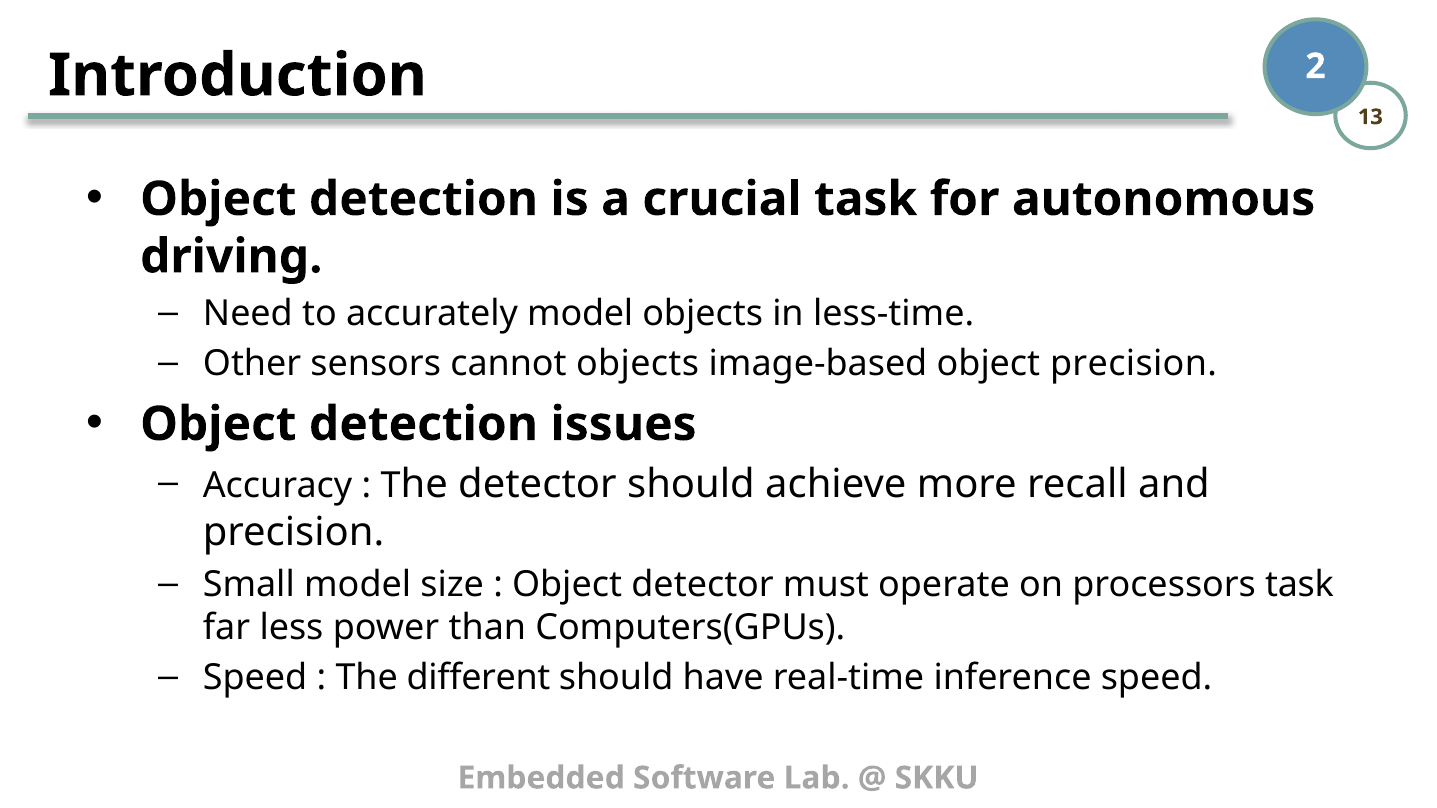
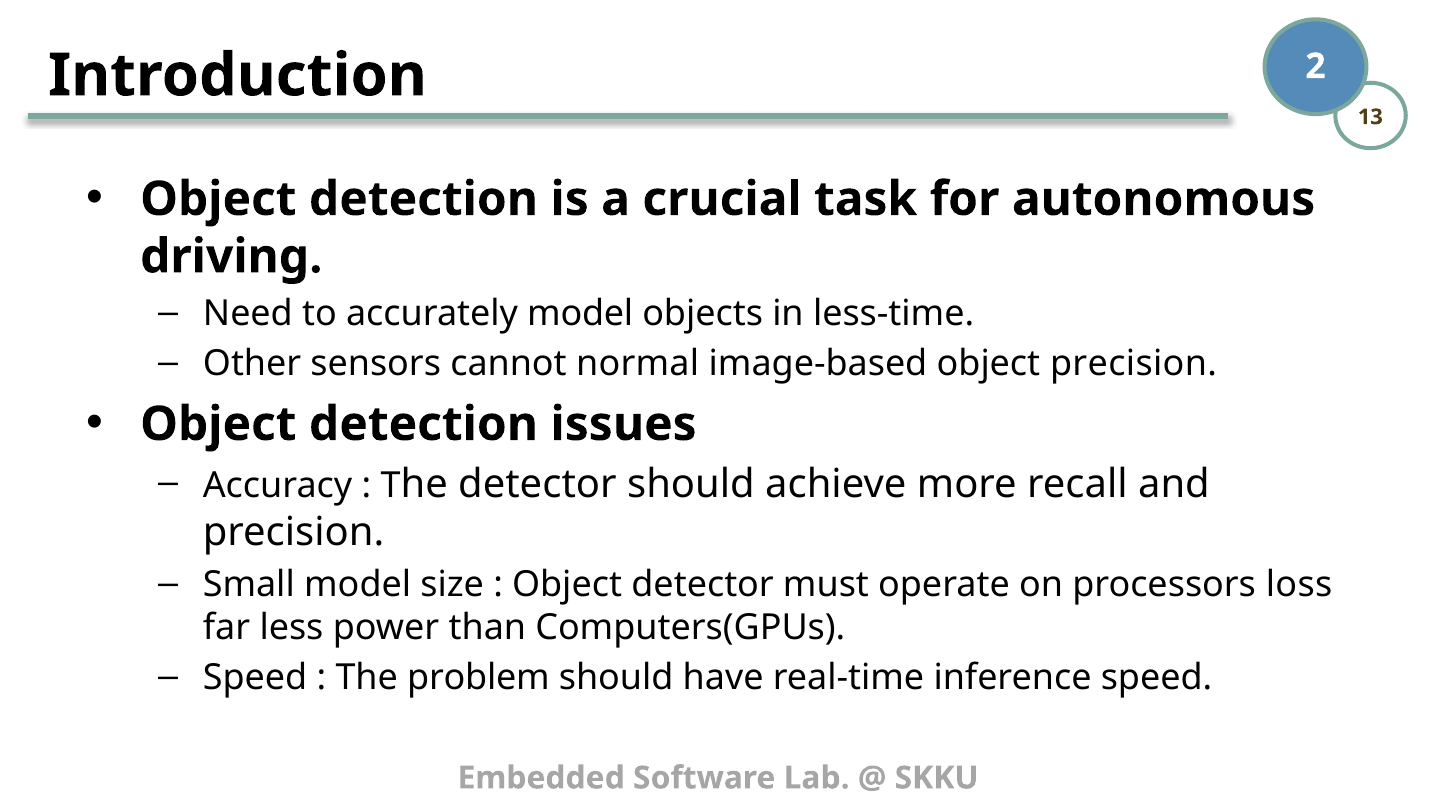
cannot objects: objects -> normal
processors task: task -> loss
different: different -> problem
